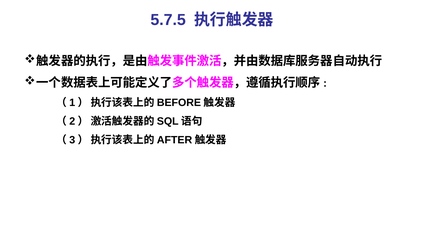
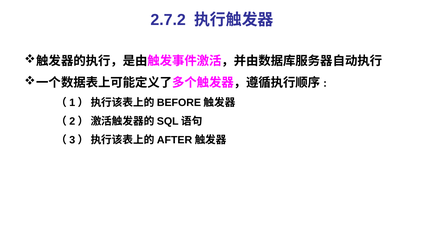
5.7.5: 5.7.5 -> 2.7.2
